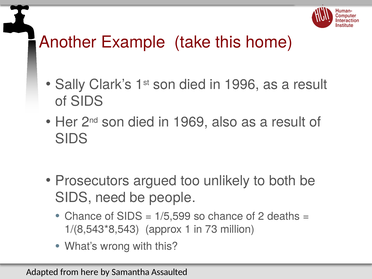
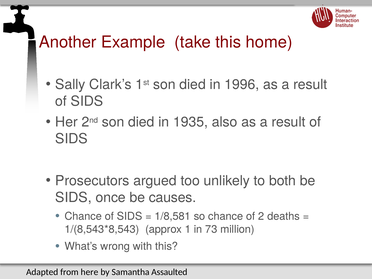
1969: 1969 -> 1935
need: need -> once
people: people -> causes
1/5,599: 1/5,599 -> 1/8,581
